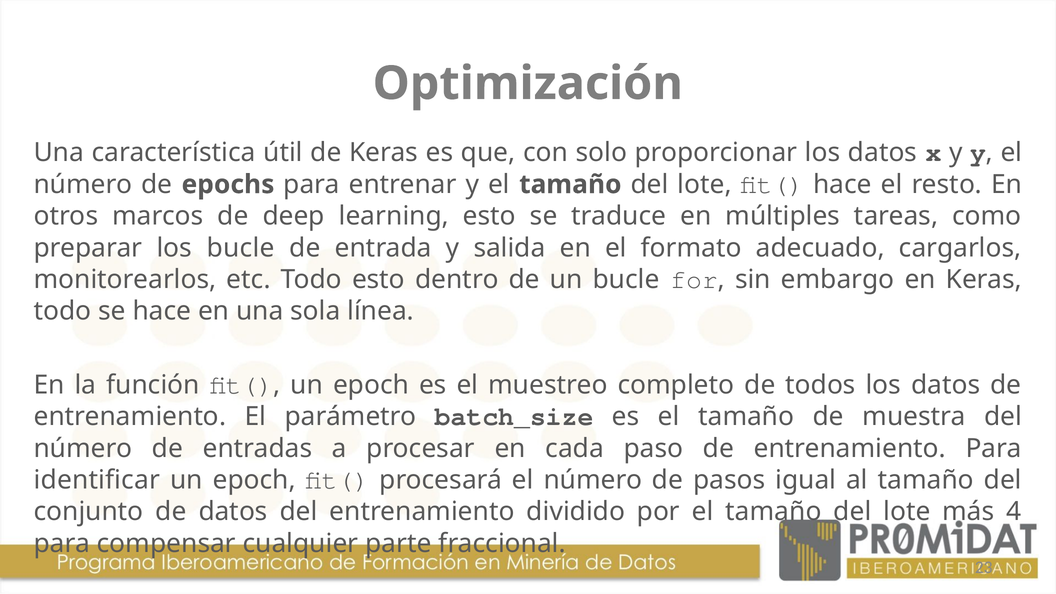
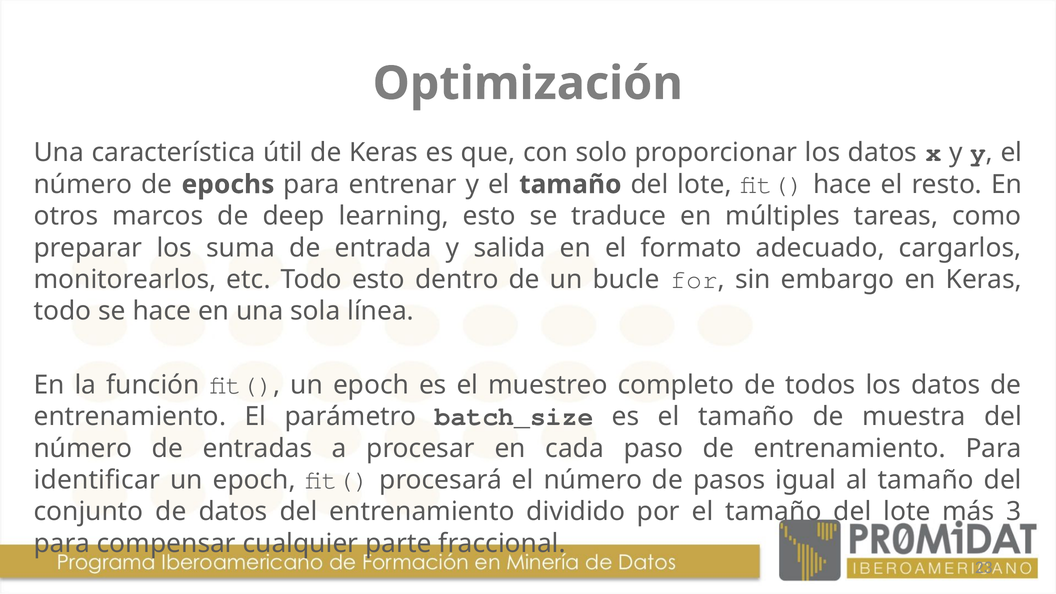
los bucle: bucle -> suma
4: 4 -> 3
